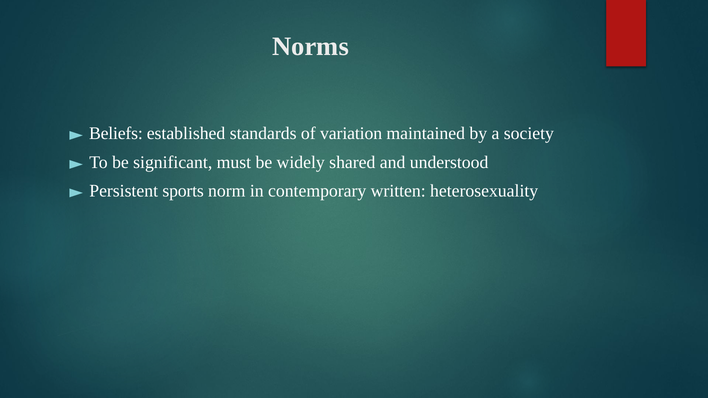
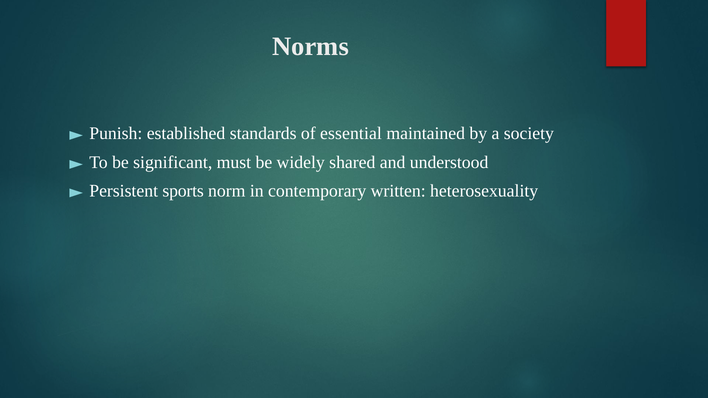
Beliefs: Beliefs -> Punish
variation: variation -> essential
